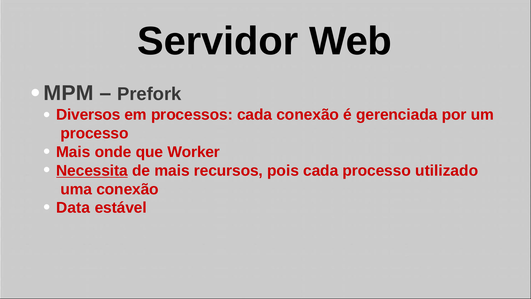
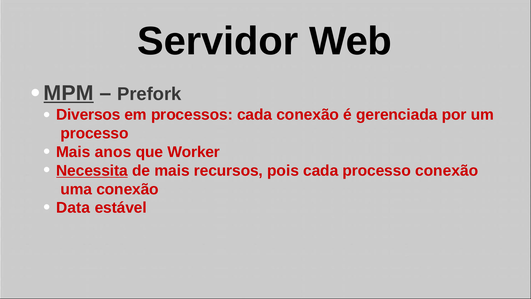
MPM underline: none -> present
onde: onde -> anos
processo utilizado: utilizado -> conexão
